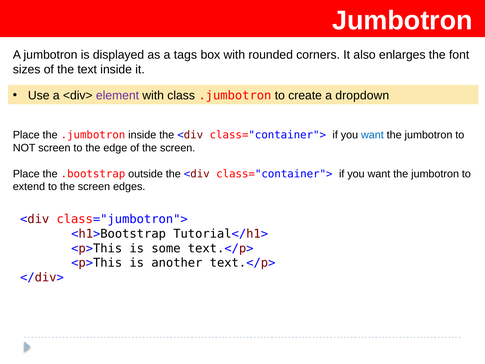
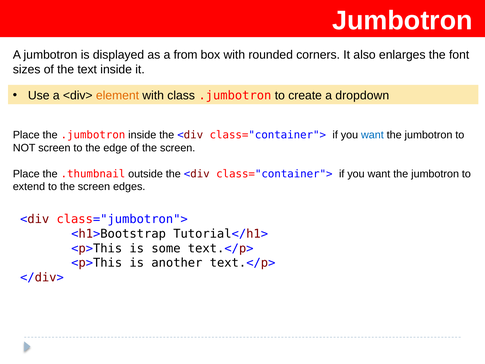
tags: tags -> from
element colour: purple -> orange
.bootstrap: .bootstrap -> .thumbnail
